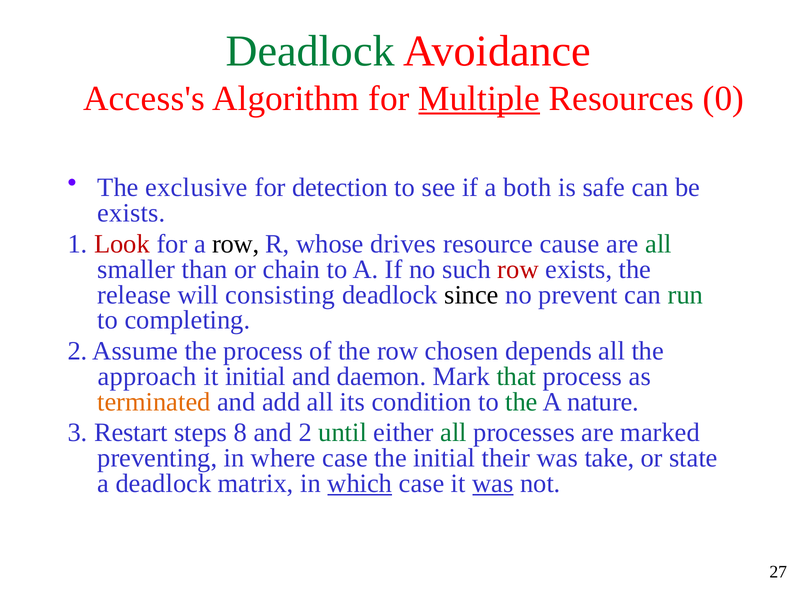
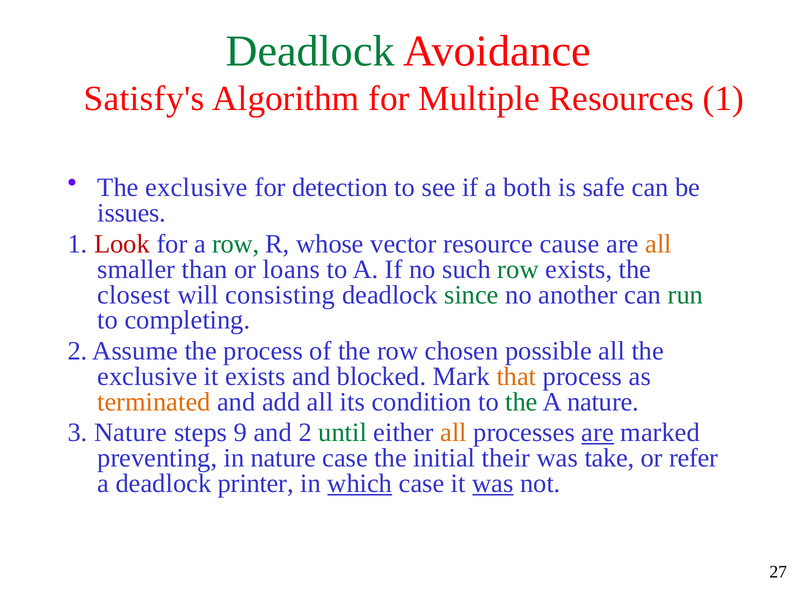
Access's: Access's -> Satisfy's
Multiple underline: present -> none
Resources 0: 0 -> 1
exists at (131, 213): exists -> issues
row at (236, 244) colour: black -> green
drives: drives -> vector
all at (659, 244) colour: green -> orange
chain: chain -> loans
row at (518, 269) colour: red -> green
release: release -> closest
since colour: black -> green
prevent: prevent -> another
depends: depends -> possible
approach at (147, 377): approach -> exclusive
it initial: initial -> exists
daemon: daemon -> blocked
that colour: green -> orange
3 Restart: Restart -> Nature
8: 8 -> 9
all at (454, 433) colour: green -> orange
are at (598, 433) underline: none -> present
in where: where -> nature
state: state -> refer
matrix: matrix -> printer
